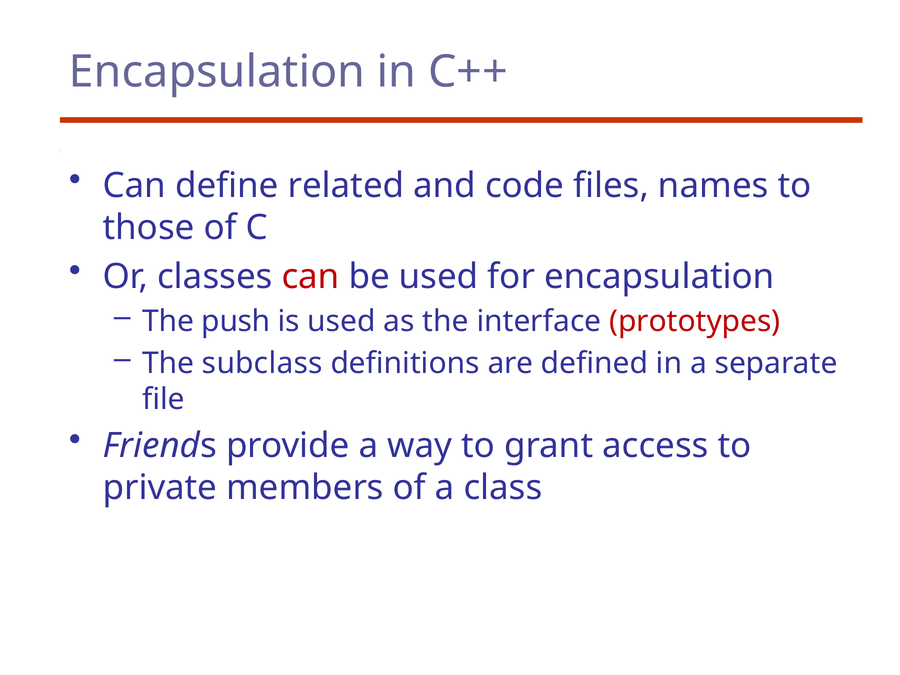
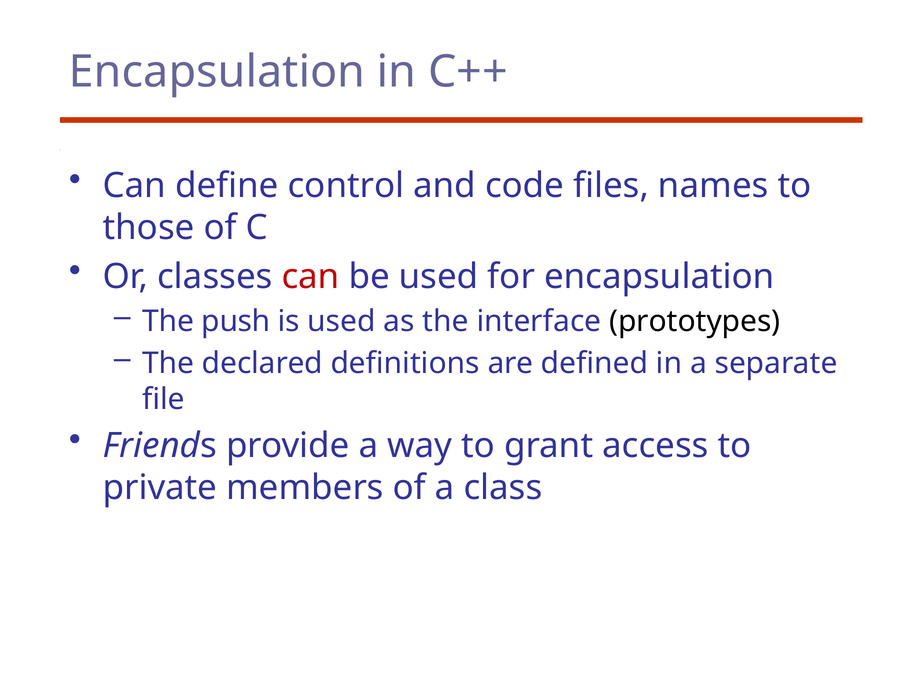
related: related -> control
prototypes colour: red -> black
subclass: subclass -> declared
